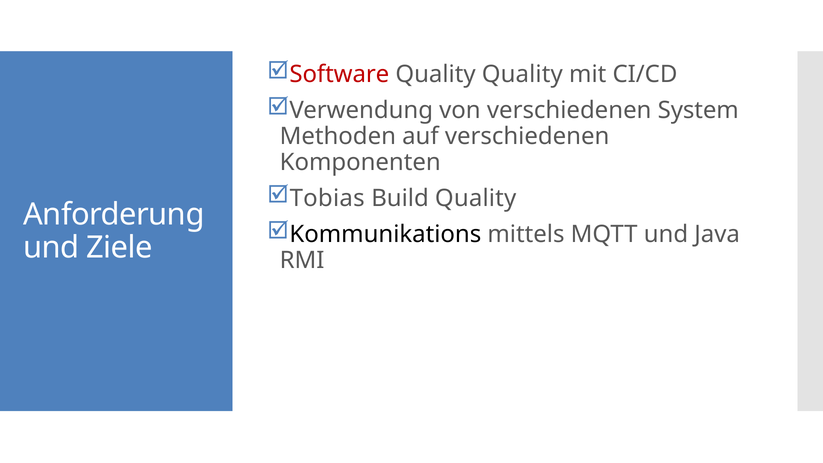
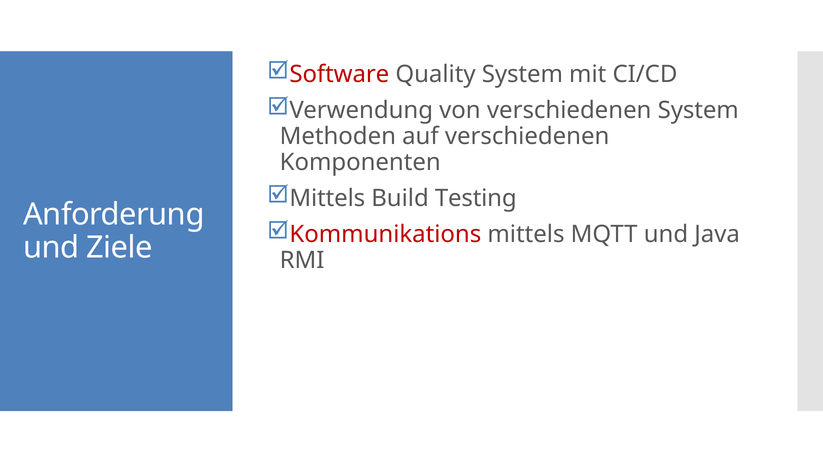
Quality Quality: Quality -> System
Tobias at (327, 198): Tobias -> Mittels
Build Quality: Quality -> Testing
Kommunikations colour: black -> red
